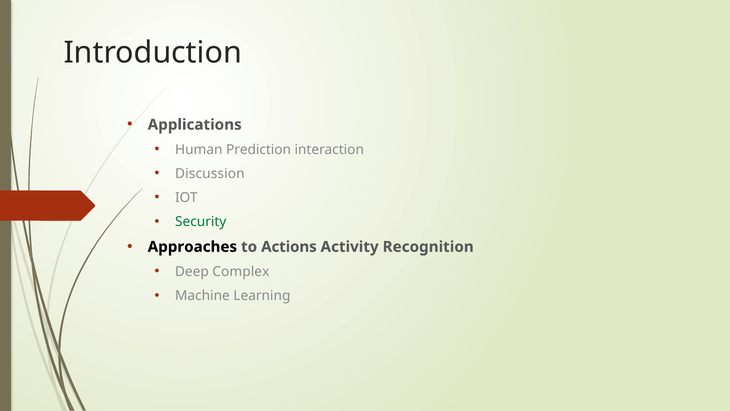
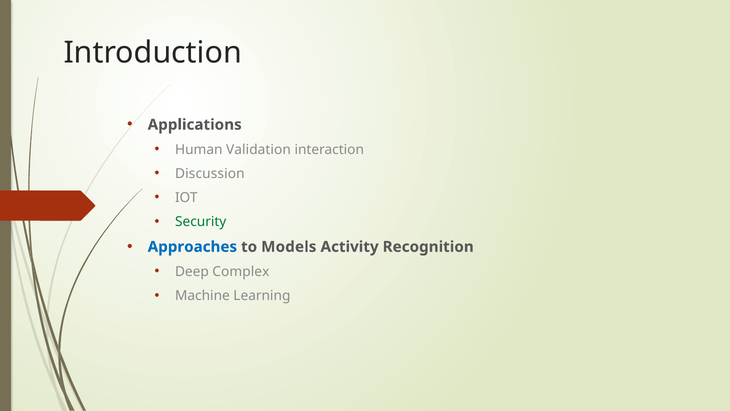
Prediction: Prediction -> Validation
Approaches colour: black -> blue
Actions: Actions -> Models
